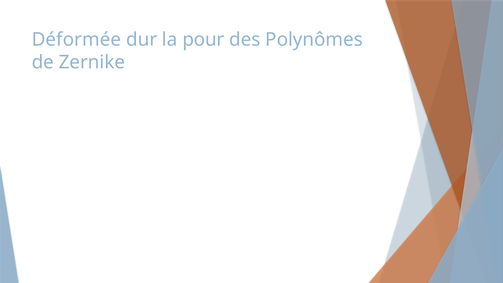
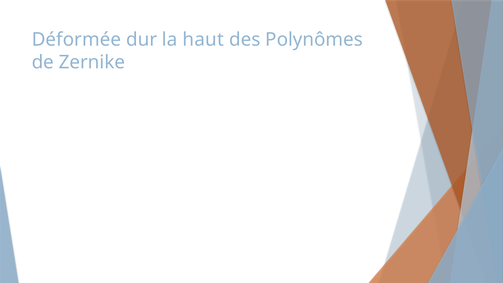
pour: pour -> haut
